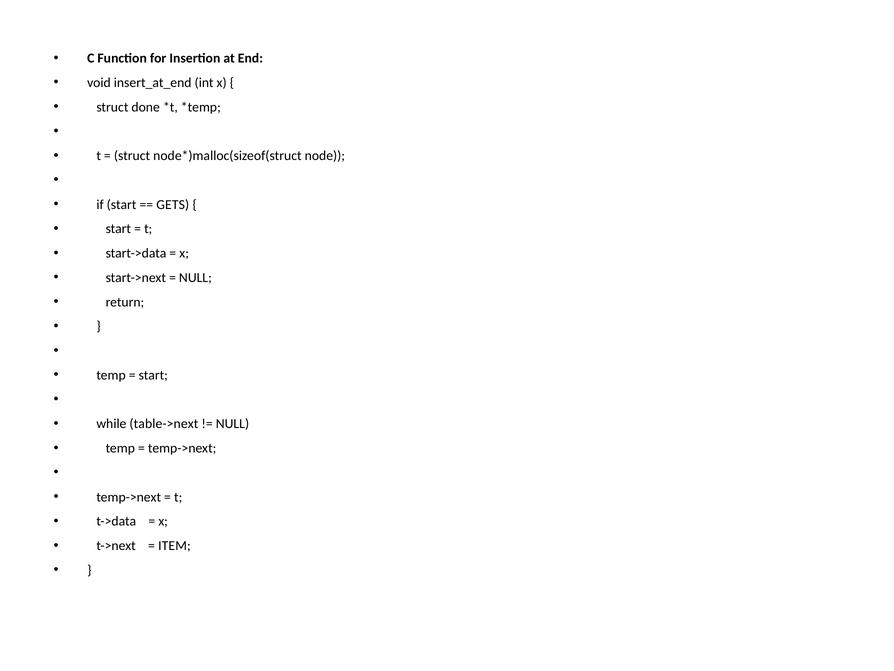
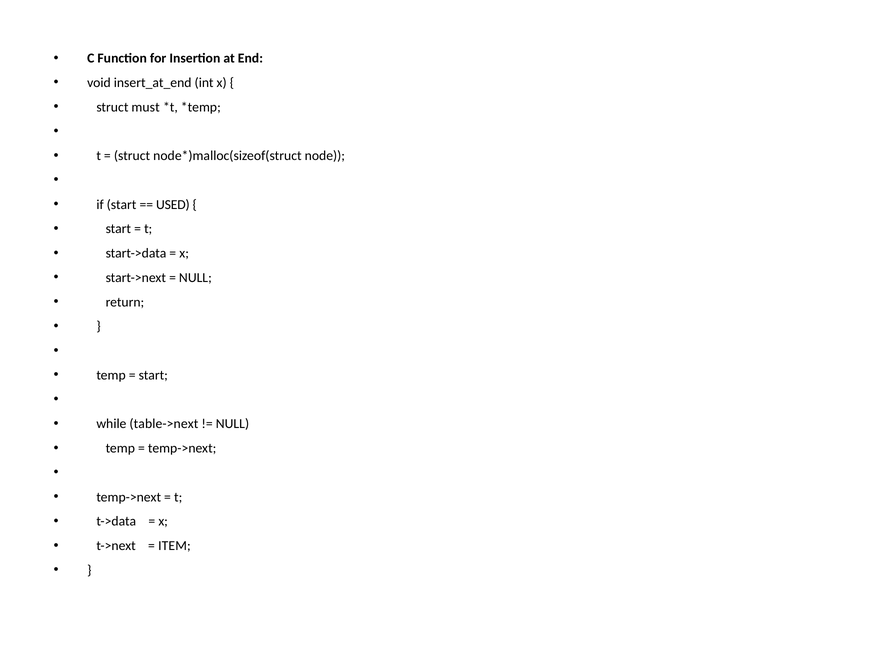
done: done -> must
GETS: GETS -> USED
